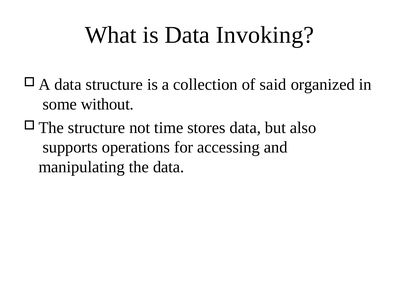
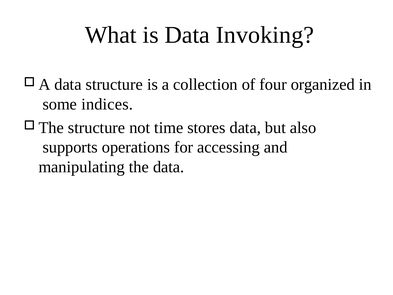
said: said -> four
without: without -> indices
